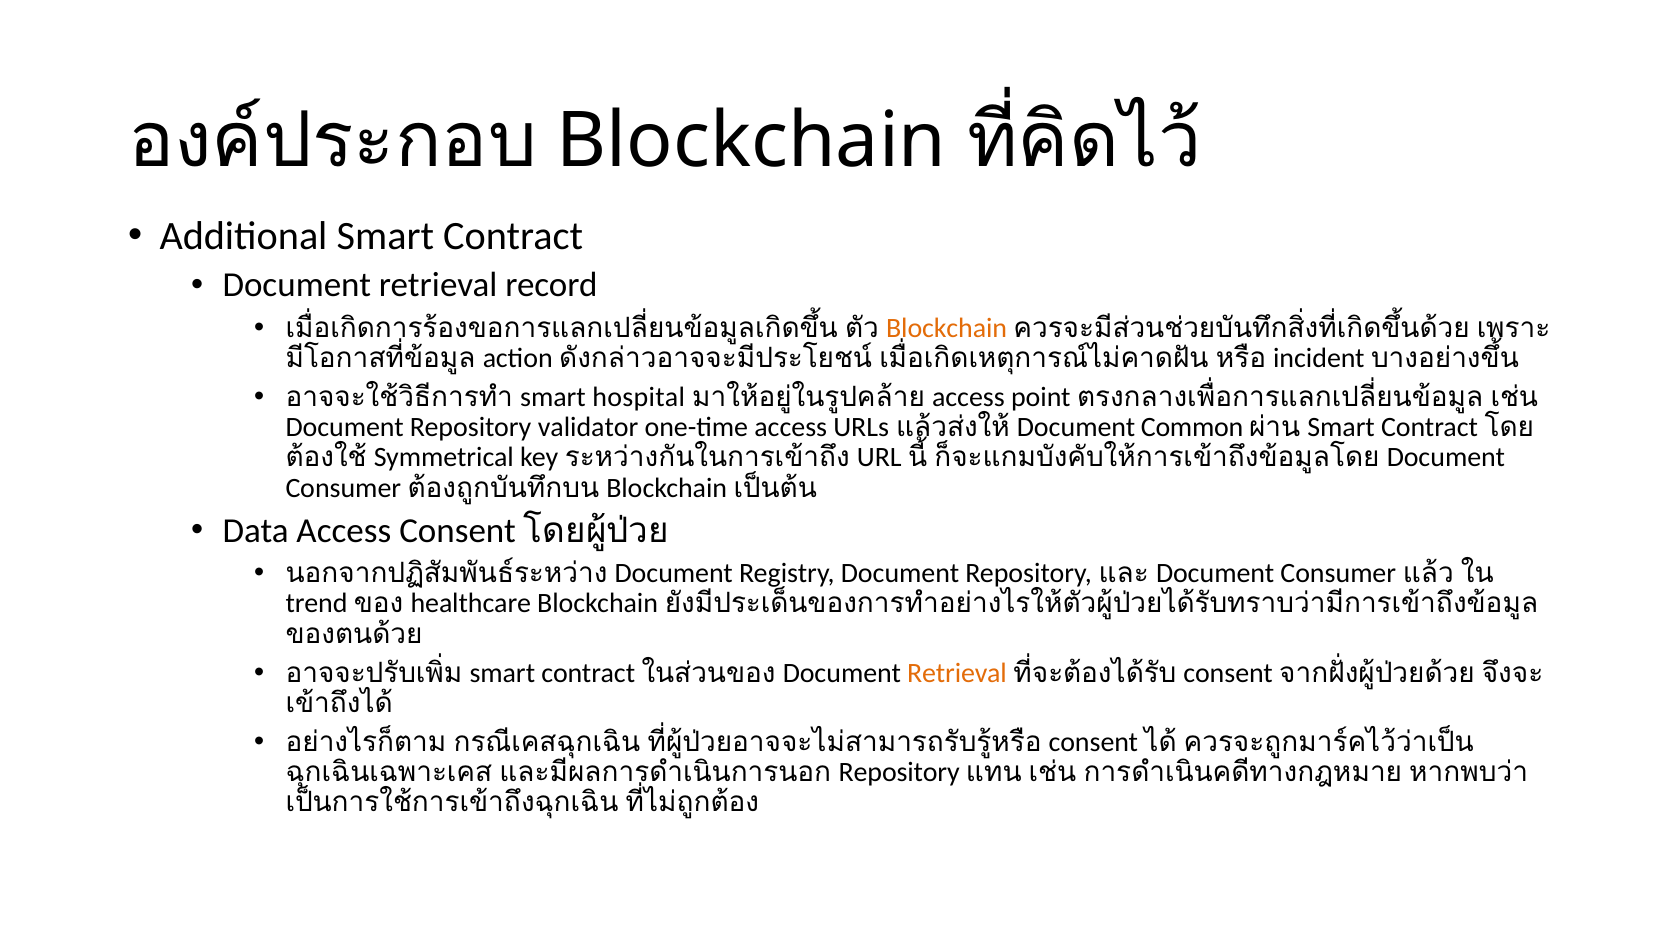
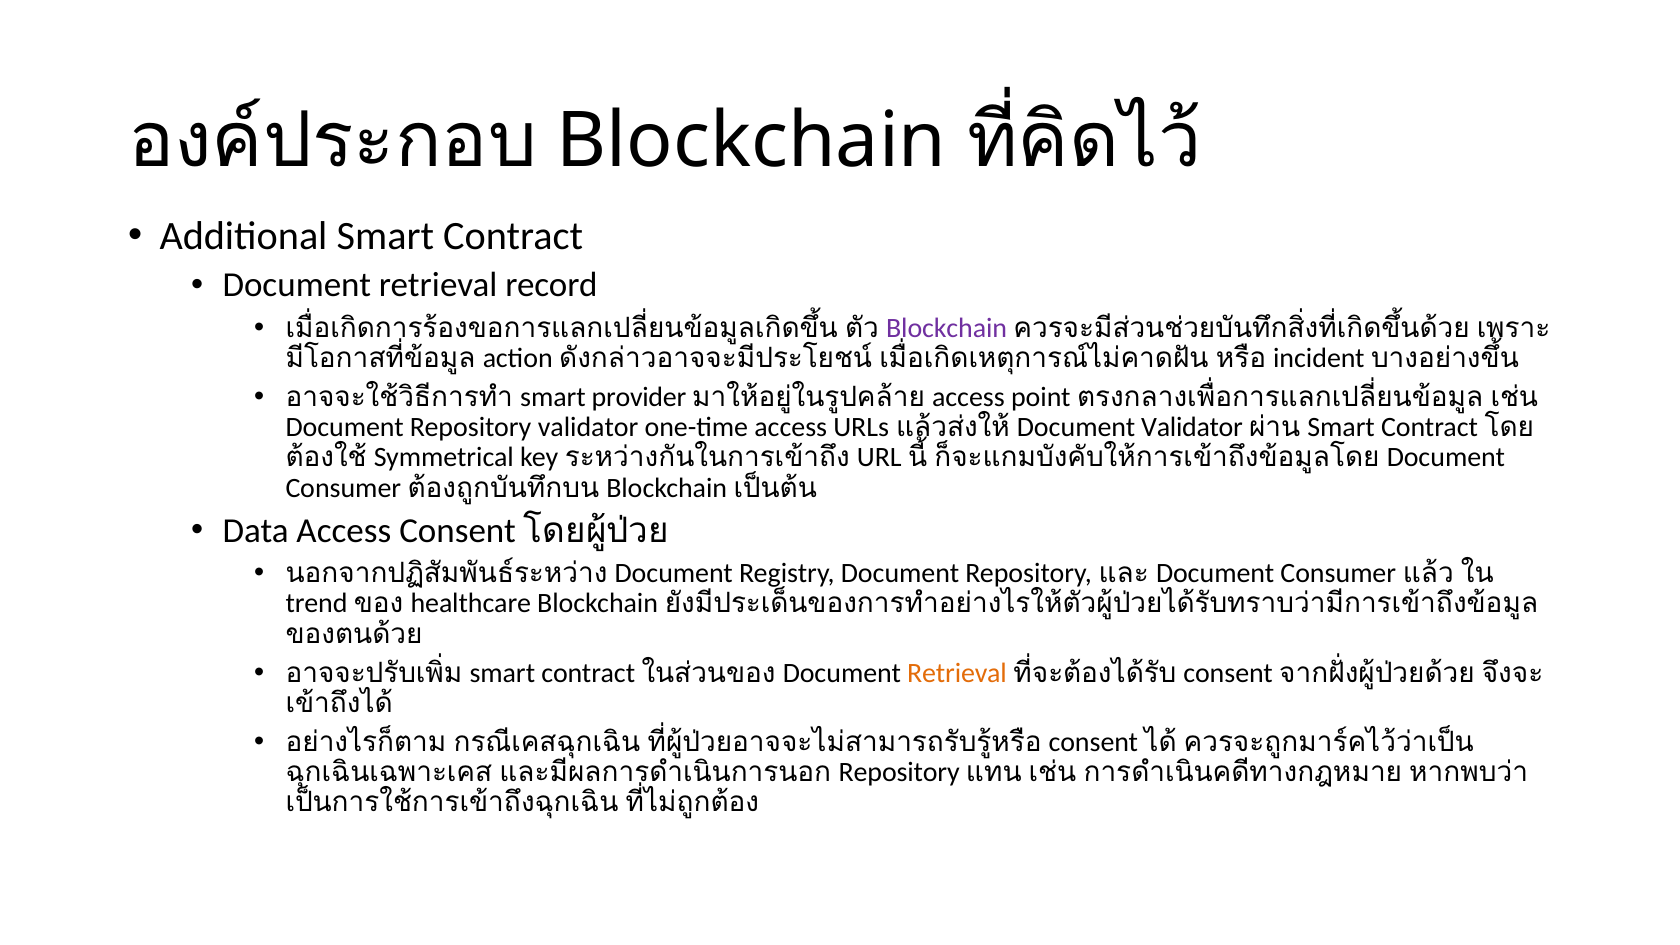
Blockchain at (947, 328) colour: orange -> purple
hospital: hospital -> provider
Document Common: Common -> Validator
